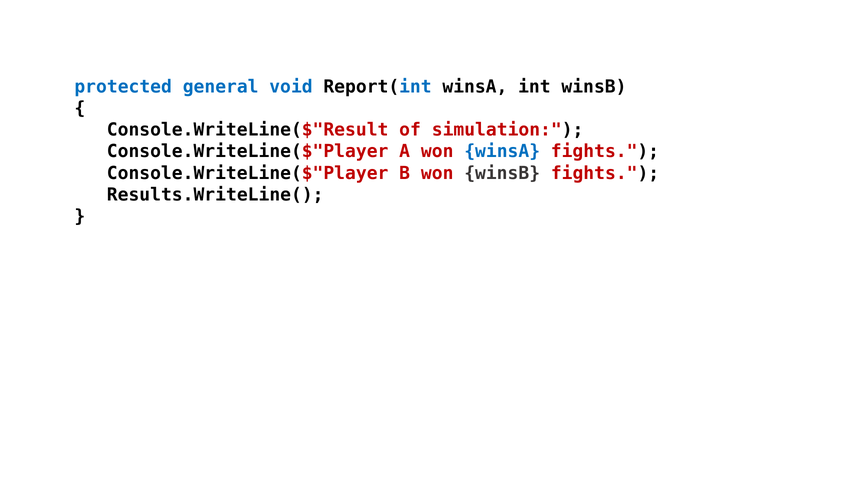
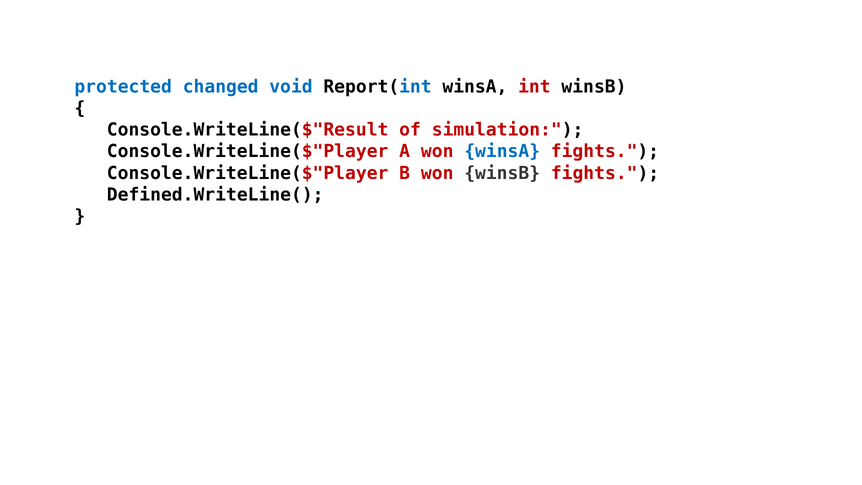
general: general -> changed
int colour: black -> red
Results.WriteLine(: Results.WriteLine( -> Defined.WriteLine(
